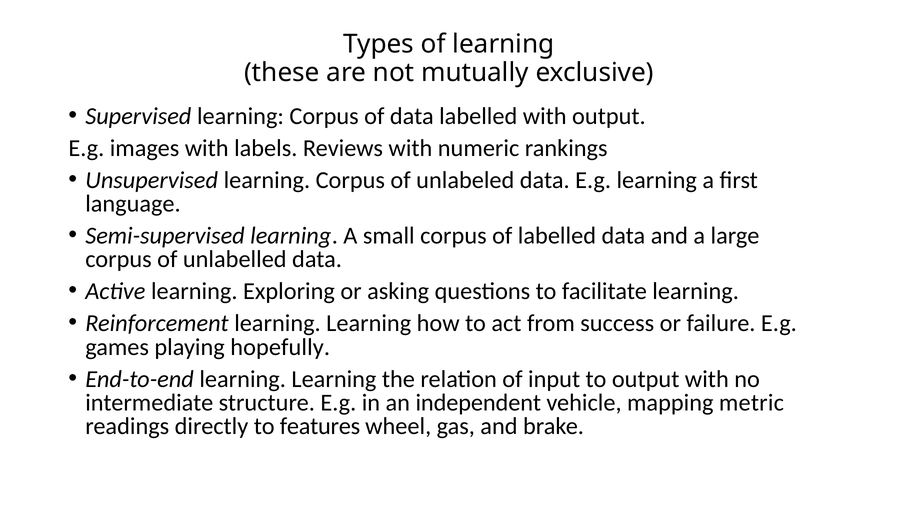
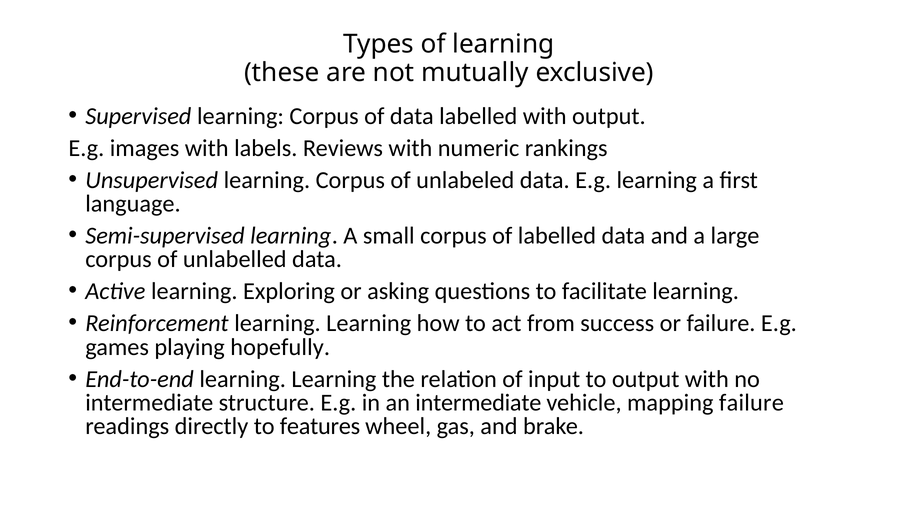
an independent: independent -> intermediate
mapping metric: metric -> failure
